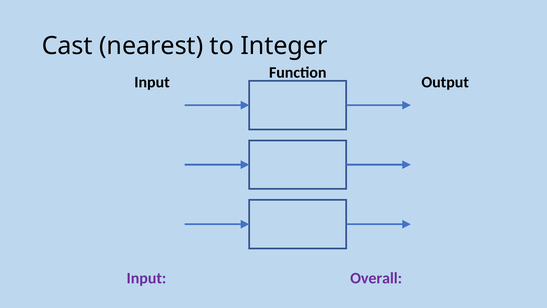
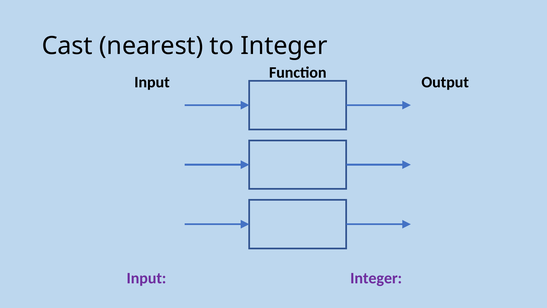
Input Overall: Overall -> Integer
